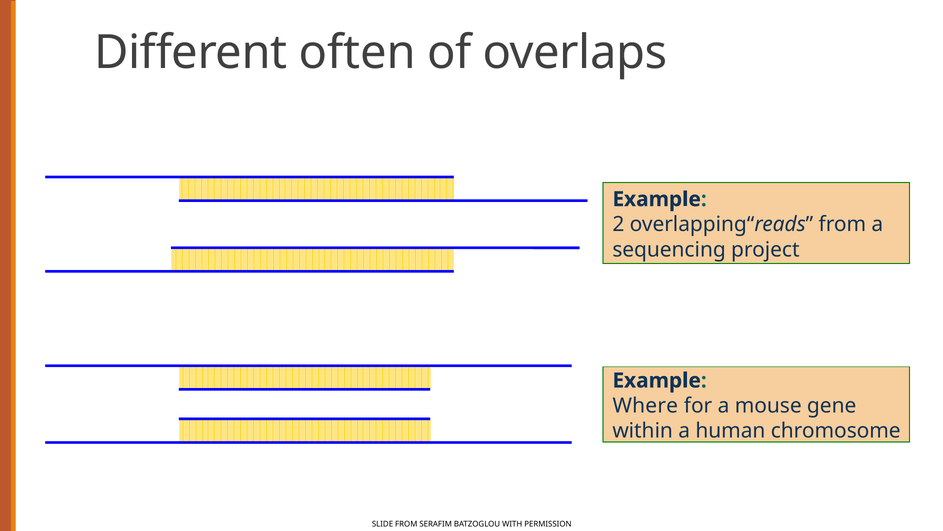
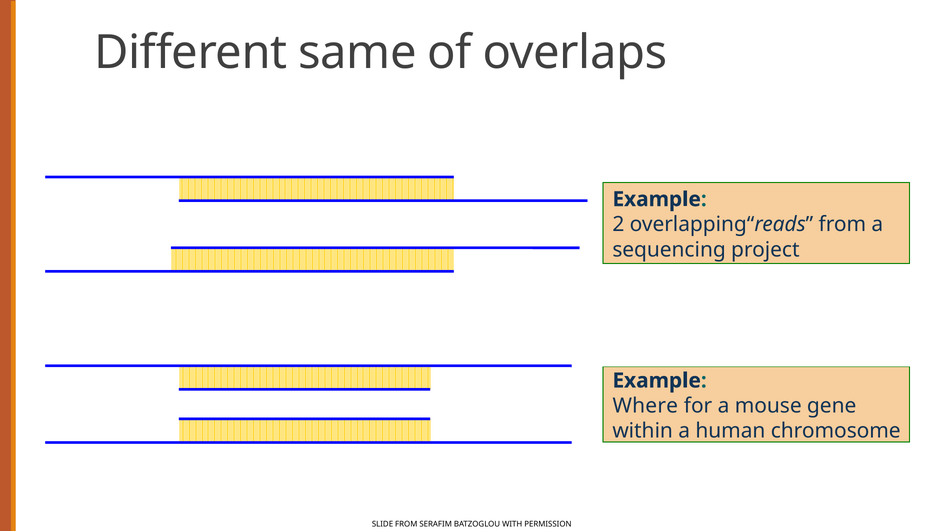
often: often -> same
